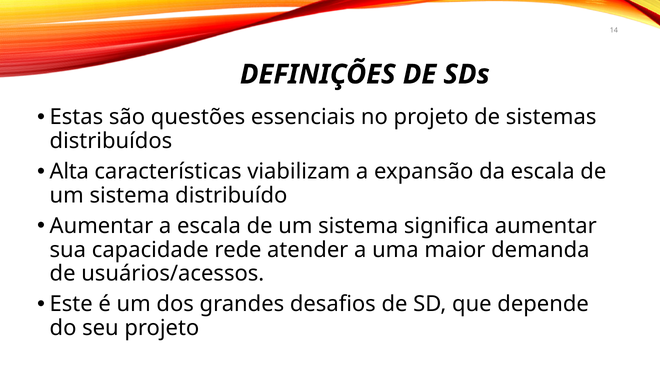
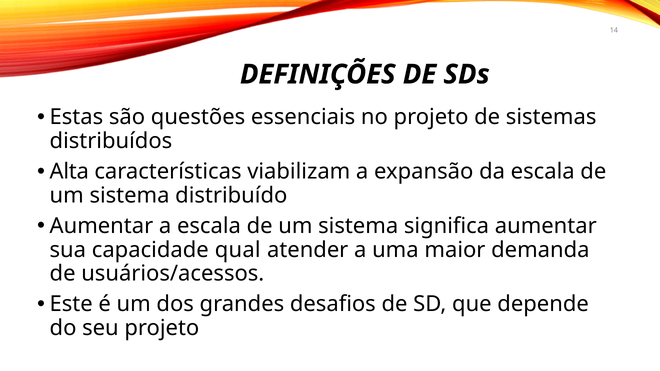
rede: rede -> qual
